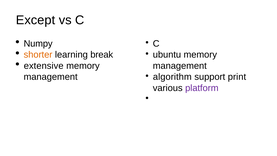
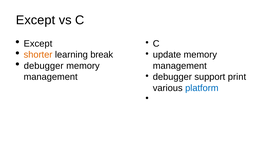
Numpy at (38, 44): Numpy -> Except
ubuntu: ubuntu -> update
extensive at (44, 66): extensive -> debugger
algorithm at (172, 77): algorithm -> debugger
platform colour: purple -> blue
